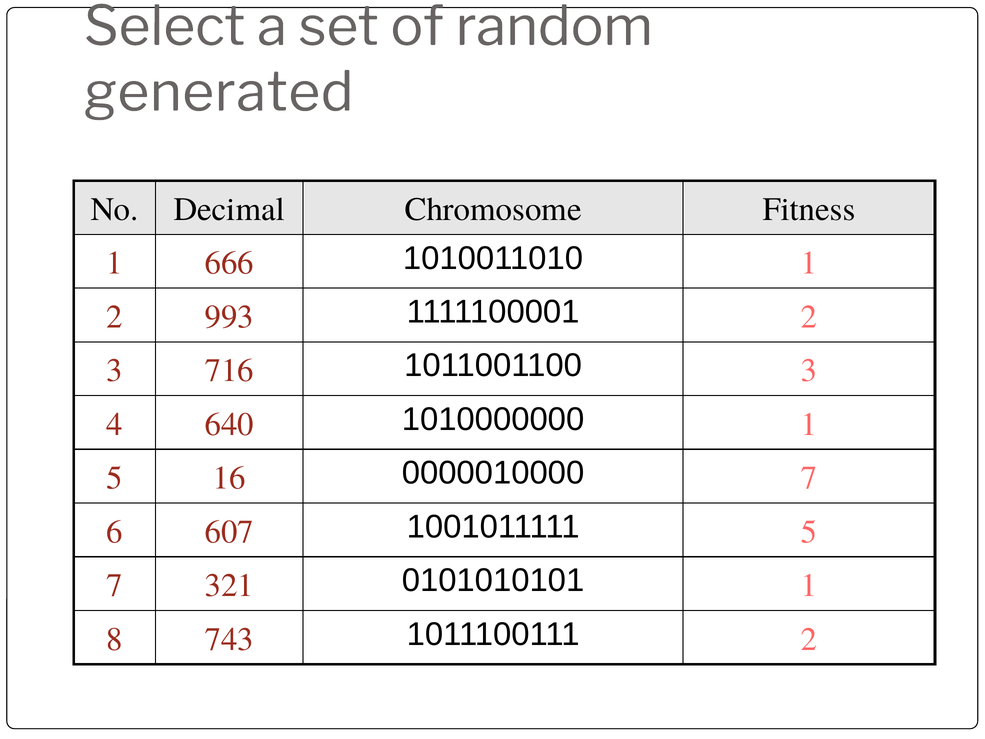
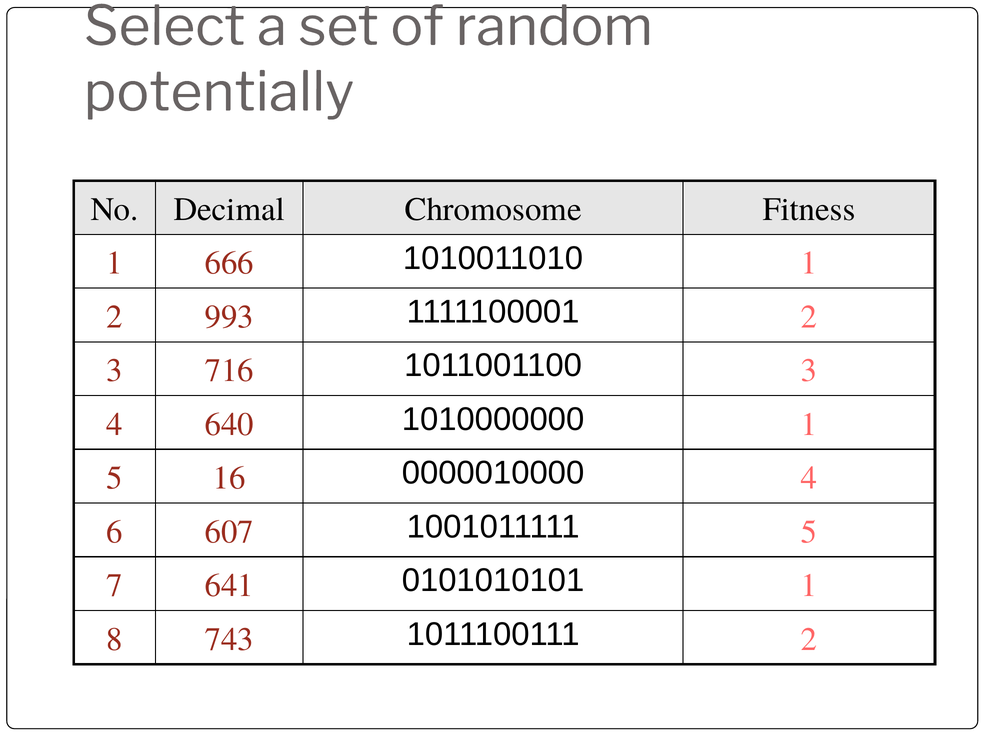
generated: generated -> potentially
0000010000 7: 7 -> 4
321: 321 -> 641
